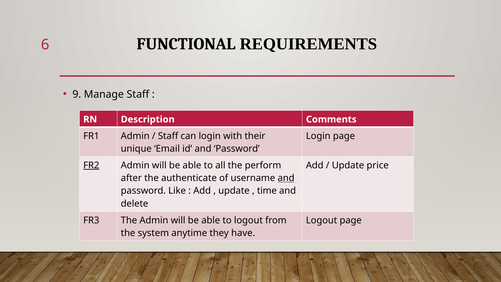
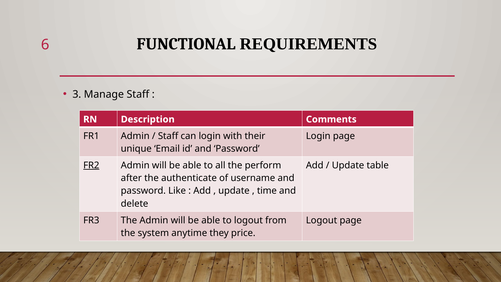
9: 9 -> 3
price: price -> table
and at (286, 178) underline: present -> none
have: have -> price
